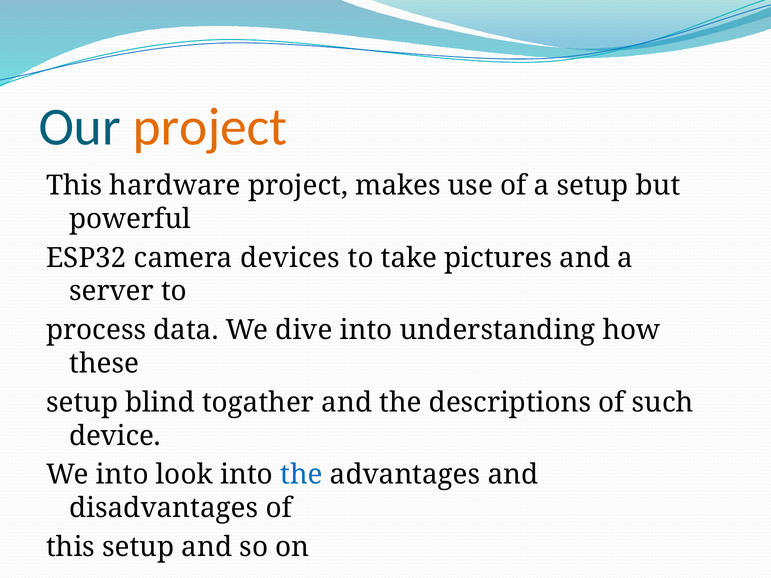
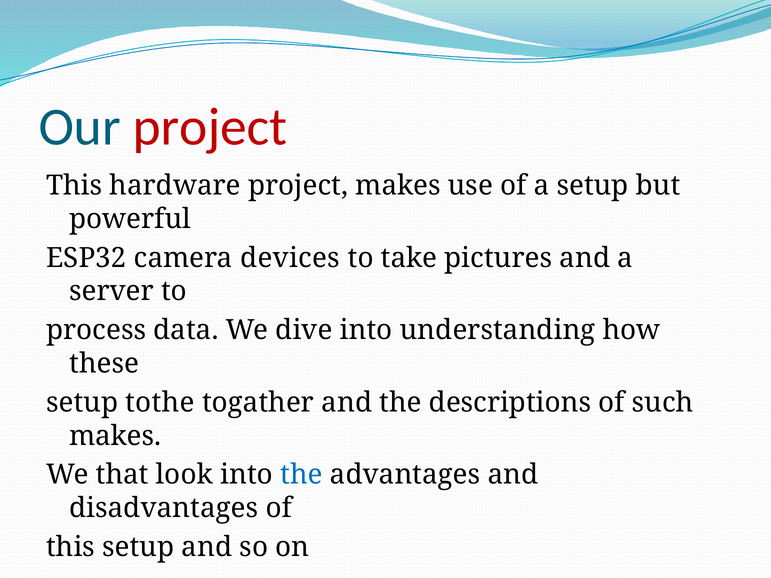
project at (210, 127) colour: orange -> red
blind: blind -> tothe
device at (115, 436): device -> makes
We into: into -> that
